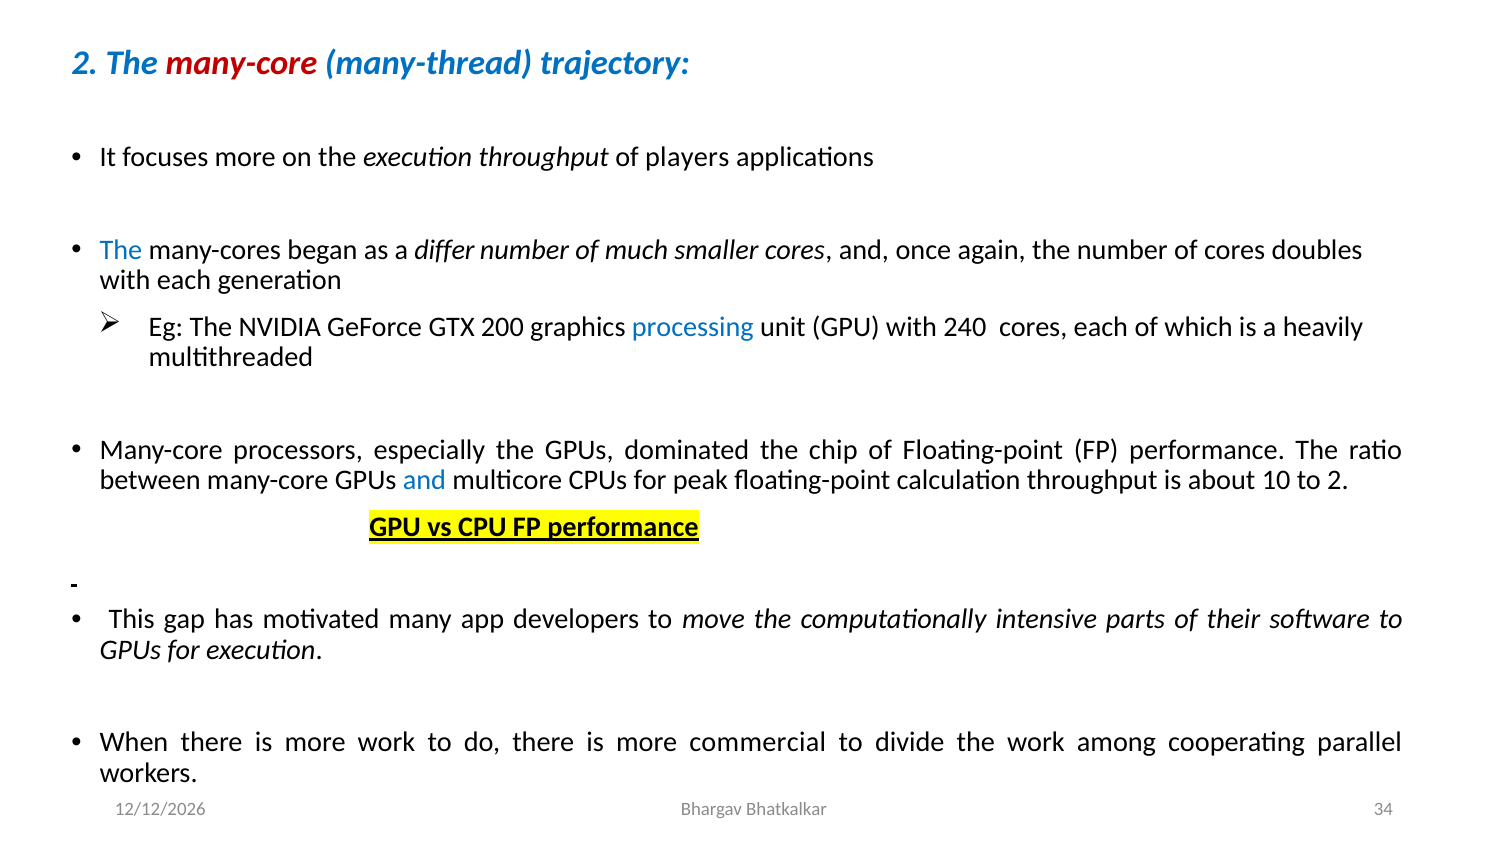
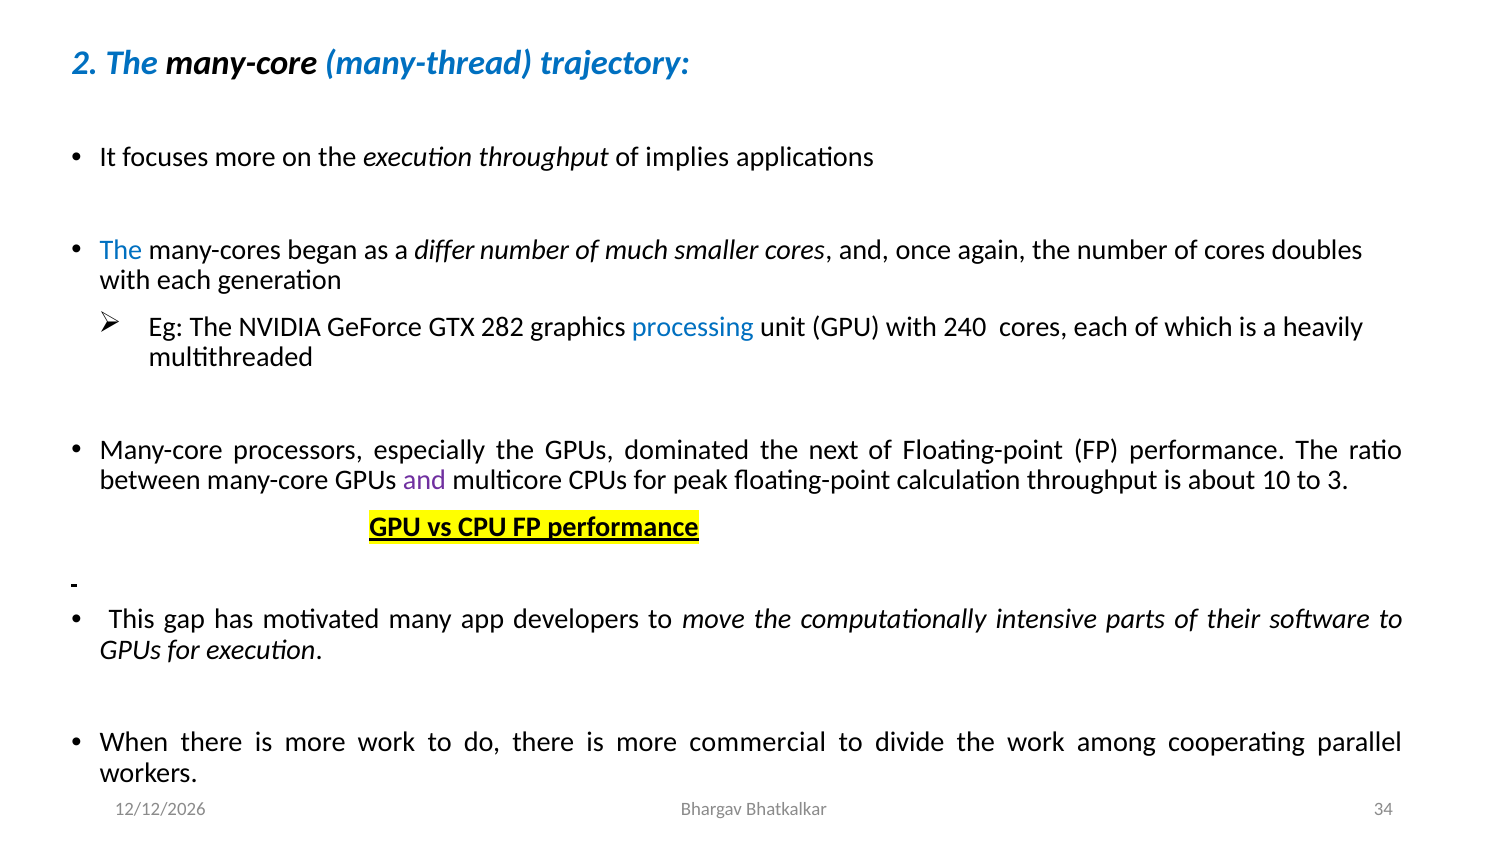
many-core at (241, 63) colour: red -> black
players: players -> implies
200: 200 -> 282
chip: chip -> next
and at (424, 481) colour: blue -> purple
to 2: 2 -> 3
